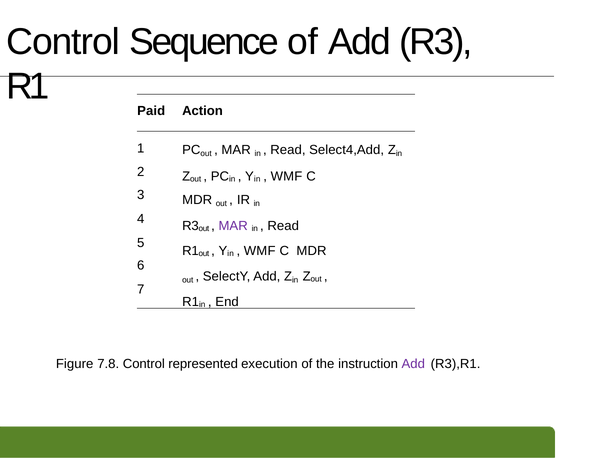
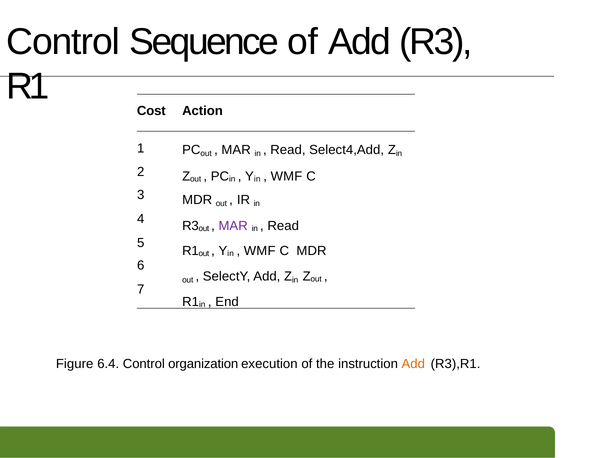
Paid: Paid -> Cost
7.8: 7.8 -> 6.4
represented: represented -> organization
Add at (413, 363) colour: purple -> orange
